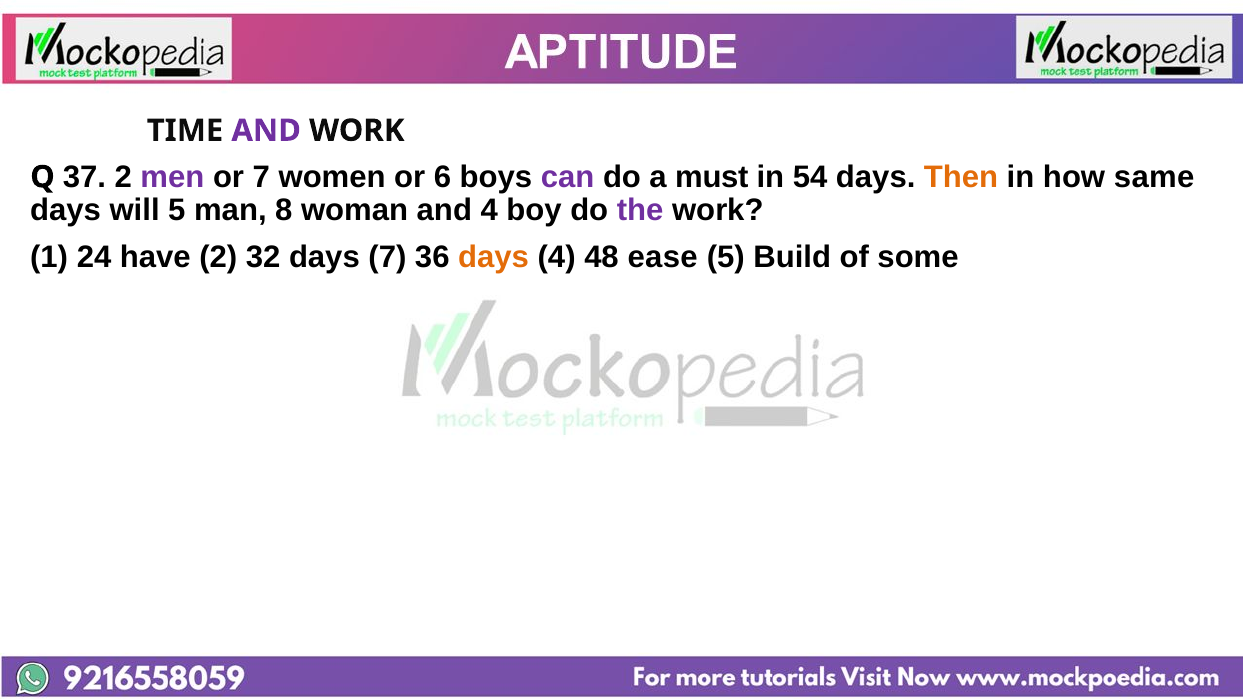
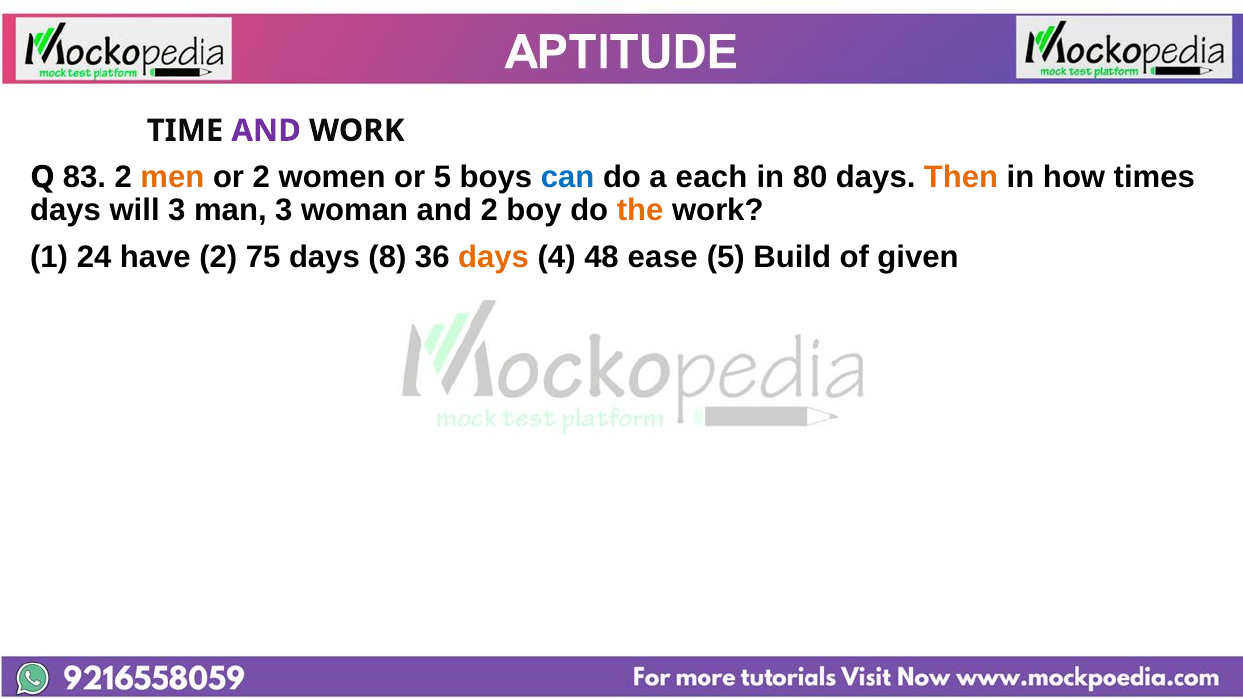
37: 37 -> 83
men colour: purple -> orange
or 7: 7 -> 2
or 6: 6 -> 5
can colour: purple -> blue
must: must -> each
54: 54 -> 80
same: same -> times
will 5: 5 -> 3
man 8: 8 -> 3
and 4: 4 -> 2
the colour: purple -> orange
32: 32 -> 75
days 7: 7 -> 8
some: some -> given
